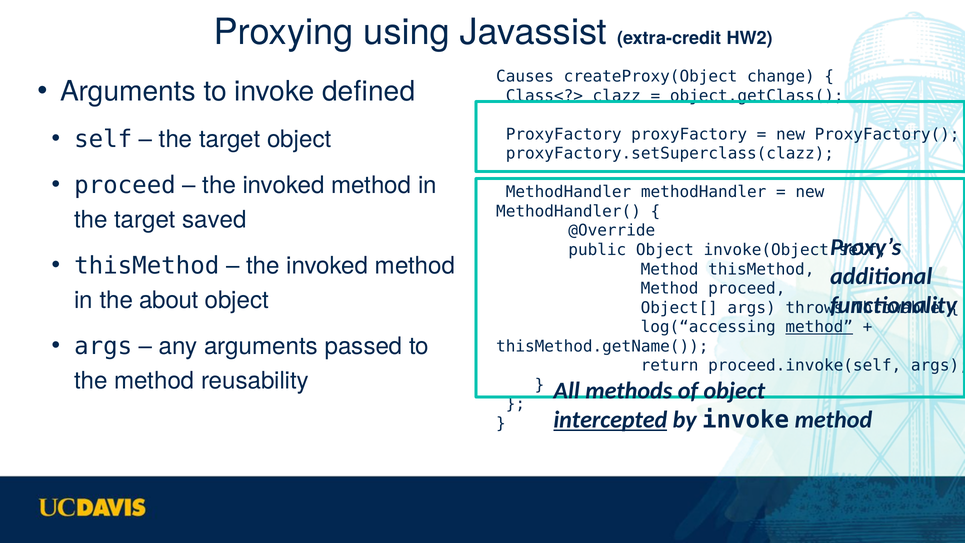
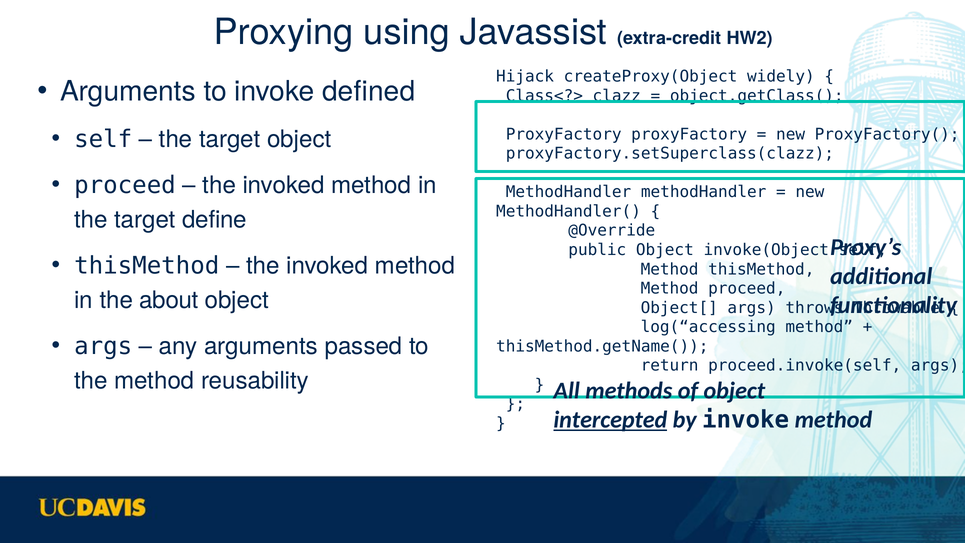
Causes: Causes -> Hijack
change: change -> widely
saved: saved -> define
method at (819, 327) underline: present -> none
